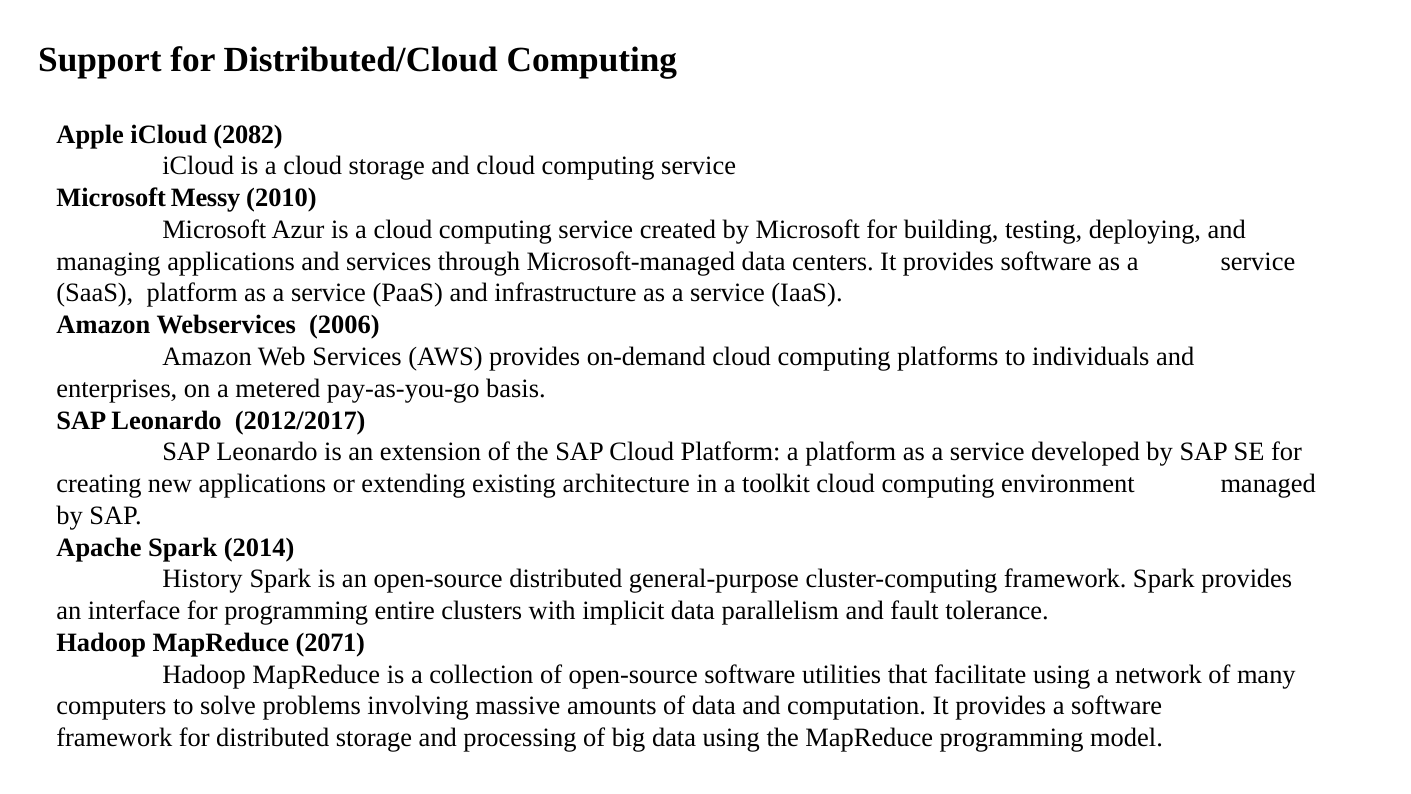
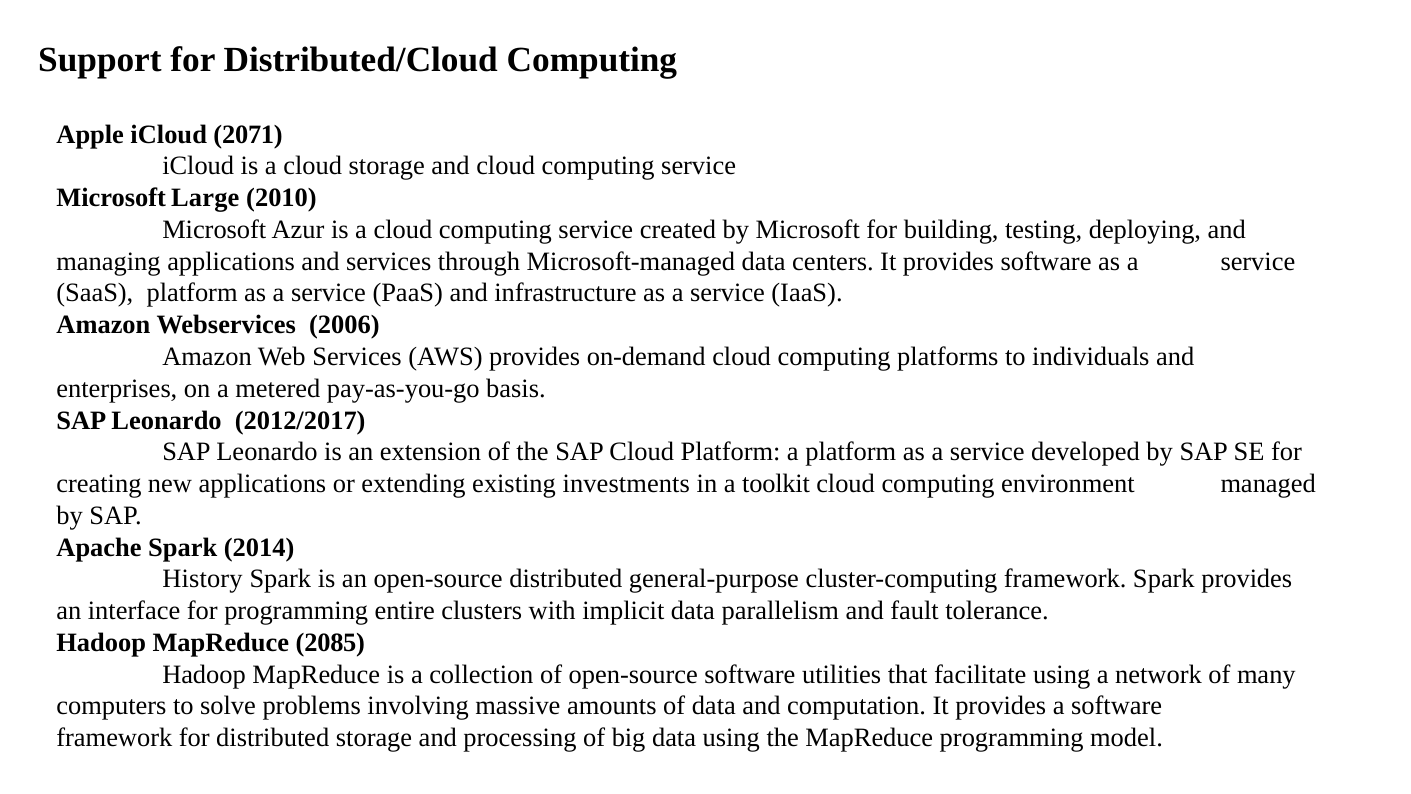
2082: 2082 -> 2071
Messy: Messy -> Large
architecture: architecture -> investments
2071: 2071 -> 2085
